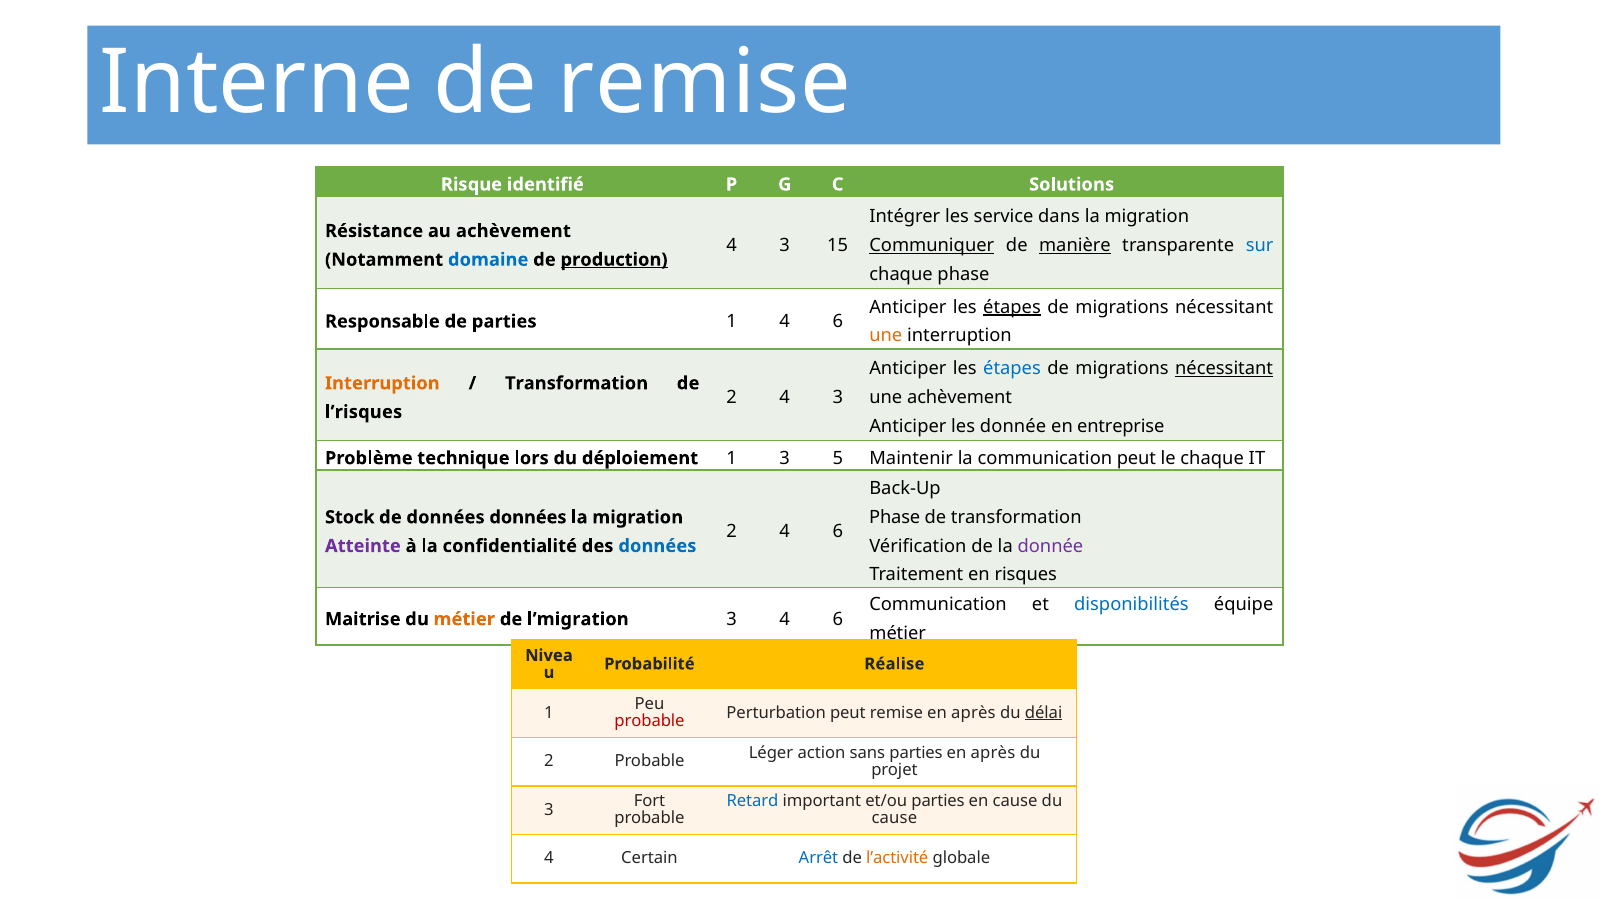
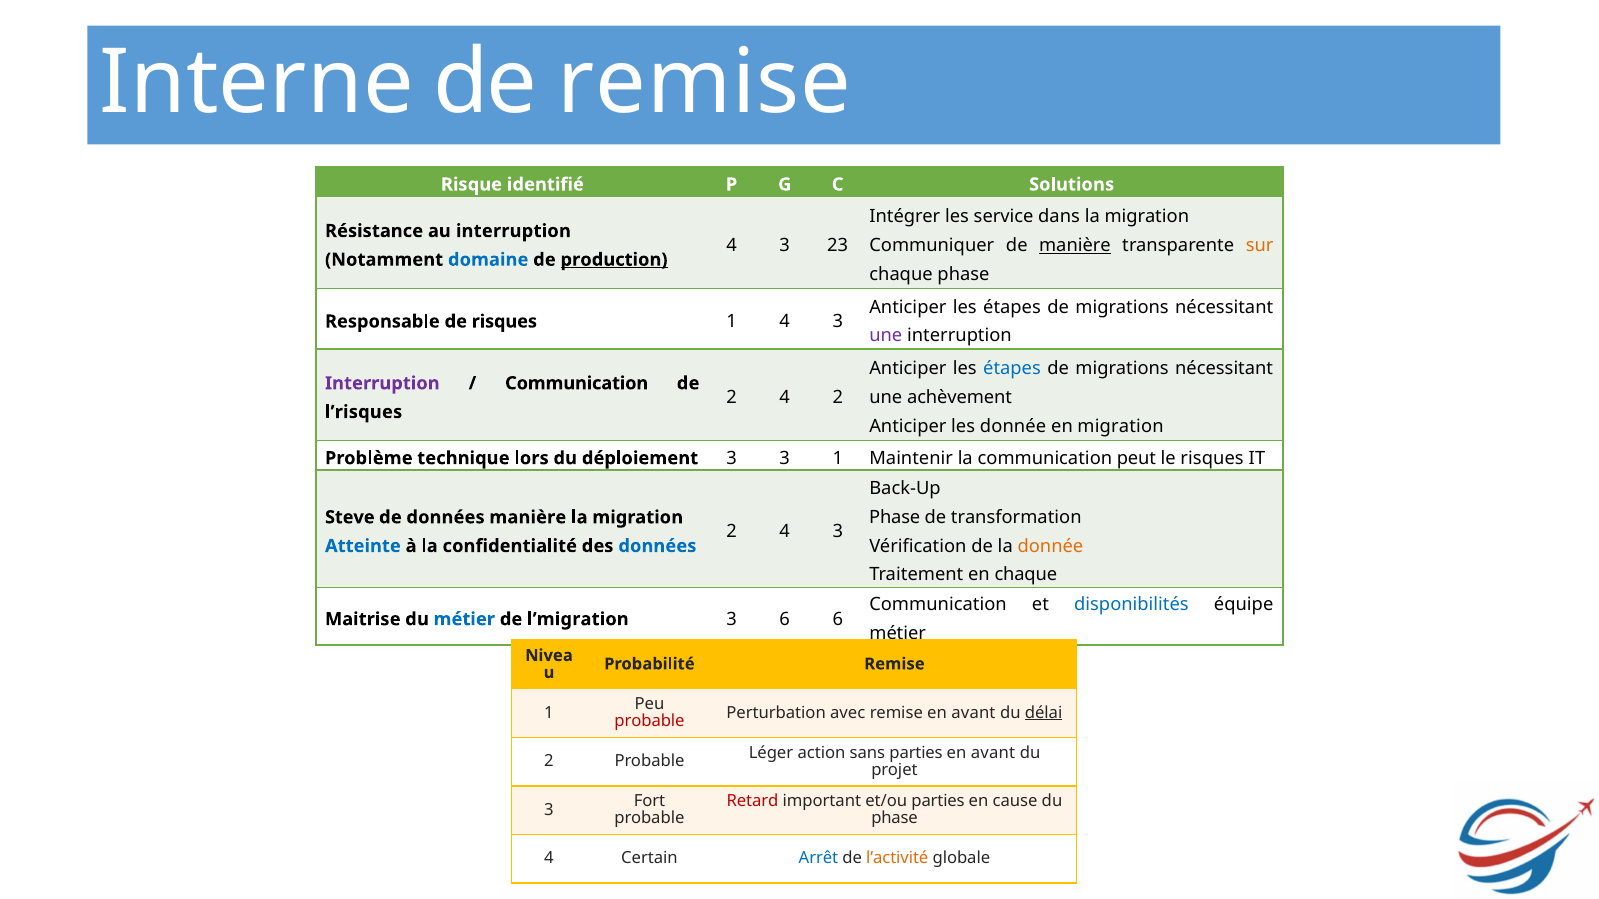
au achèvement: achèvement -> interruption
15: 15 -> 23
Communiquer underline: present -> none
sur colour: blue -> orange
étapes at (1012, 307) underline: present -> none
de parties: parties -> risques
1 4 6: 6 -> 3
une at (886, 336) colour: orange -> purple
nécessitant at (1224, 369) underline: present -> none
Interruption at (382, 383) colour: orange -> purple
Transformation at (577, 383): Transformation -> Communication
2 4 3: 3 -> 2
en entreprise: entreprise -> migration
1 at (732, 458): 1 -> 3
3 5: 5 -> 1
le chaque: chaque -> risques
Stock: Stock -> Steve
données données: données -> manière
2 4 6: 6 -> 3
donnée at (1050, 546) colour: purple -> orange
Atteinte colour: purple -> blue
en risques: risques -> chaque
métier at (464, 619) colour: orange -> blue
3 4: 4 -> 6
Probabilité Réalise: Réalise -> Remise
Perturbation peut: peut -> avec
remise en après: après -> avant
après at (993, 753): après -> avant
Retard colour: blue -> red
cause at (894, 819): cause -> phase
